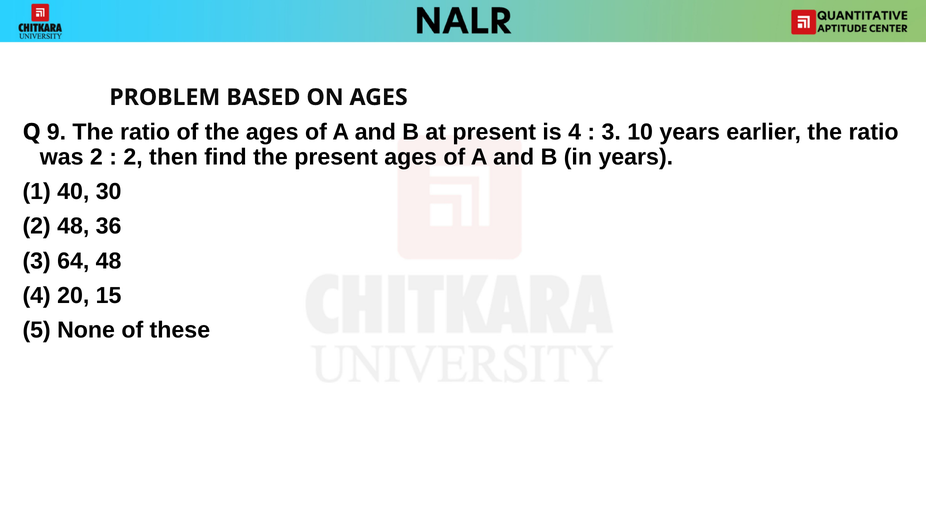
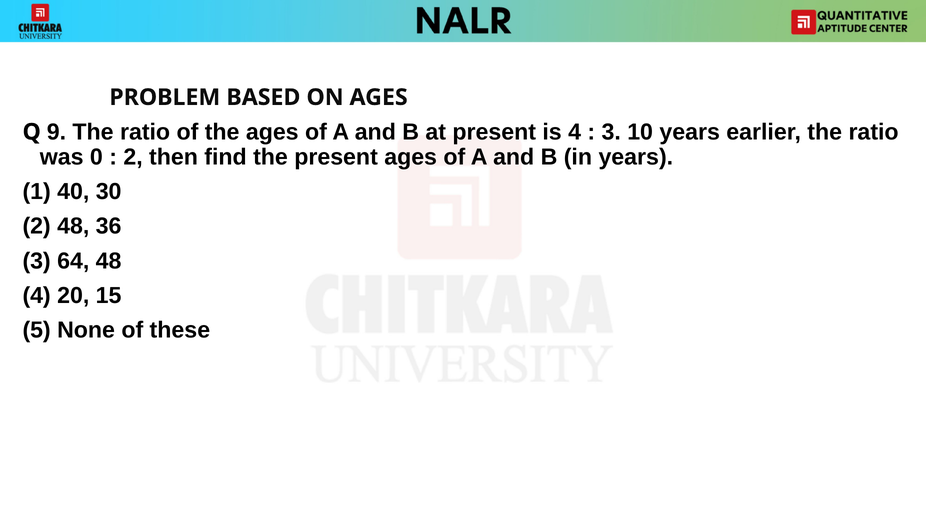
was 2: 2 -> 0
